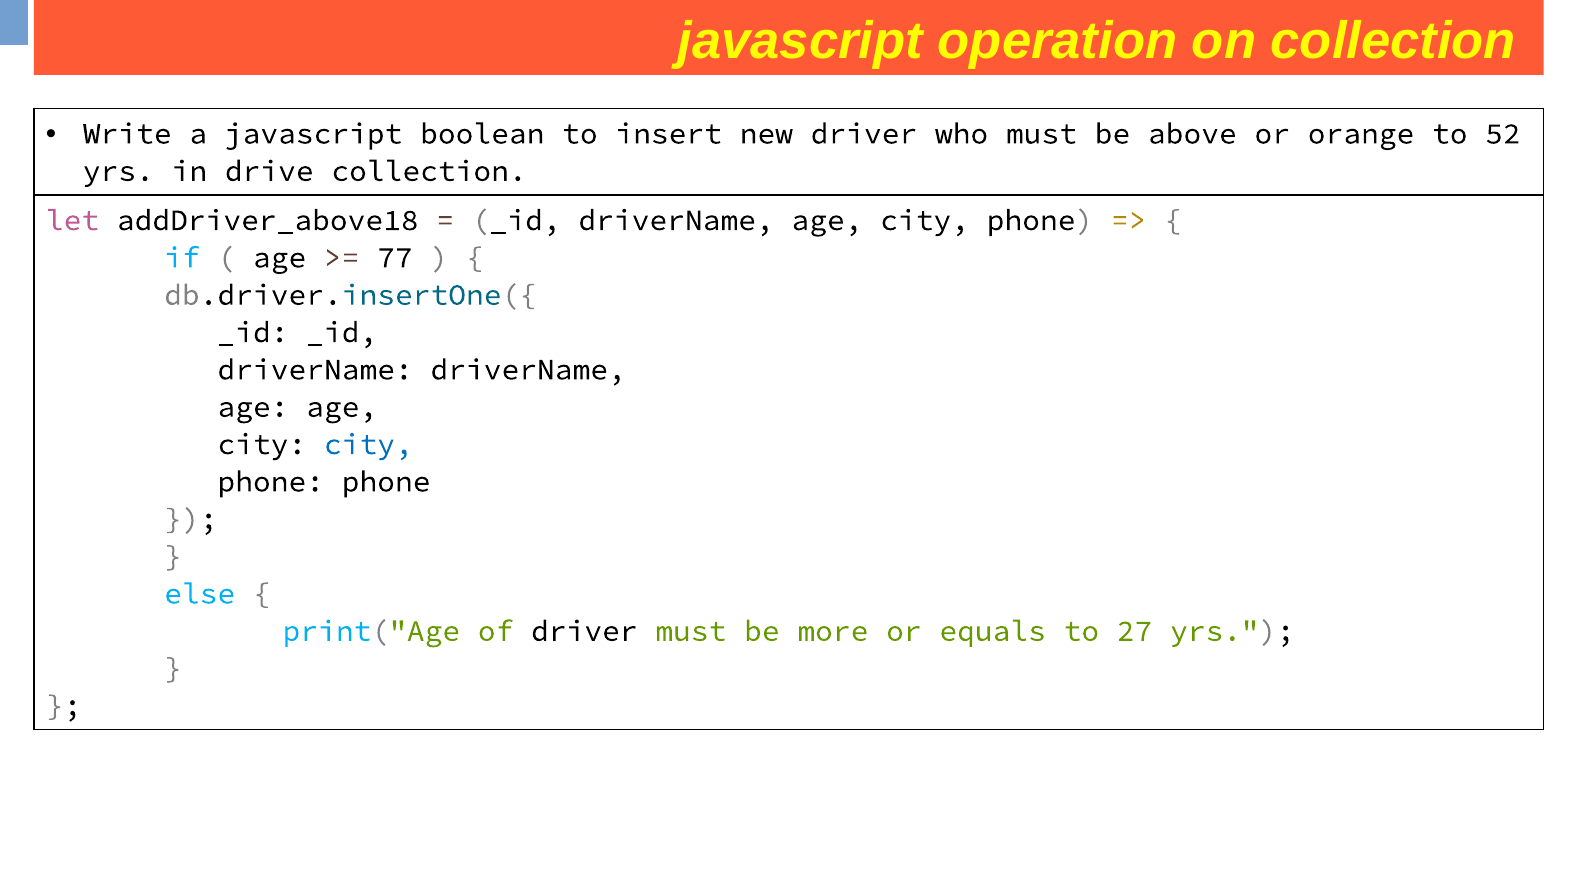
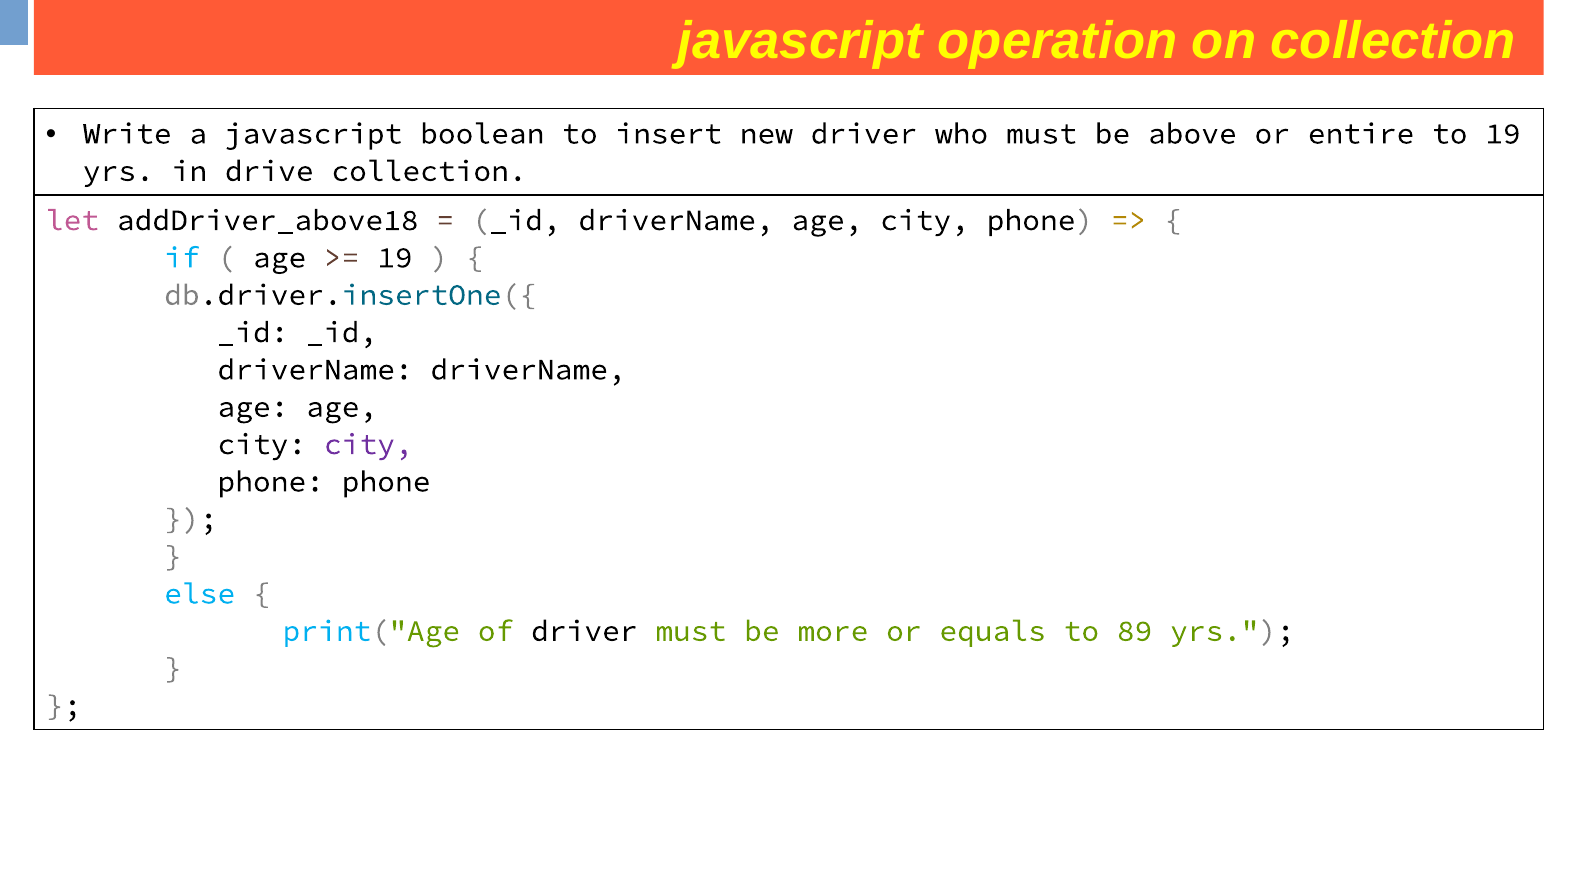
orange: orange -> entire
to 52: 52 -> 19
77 at (395, 257): 77 -> 19
city at (368, 444) colour: blue -> purple
27: 27 -> 89
